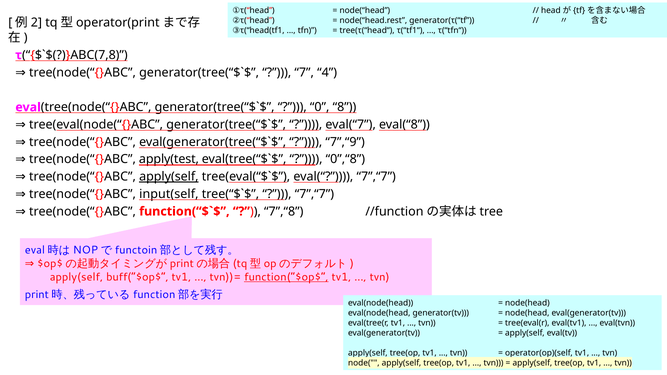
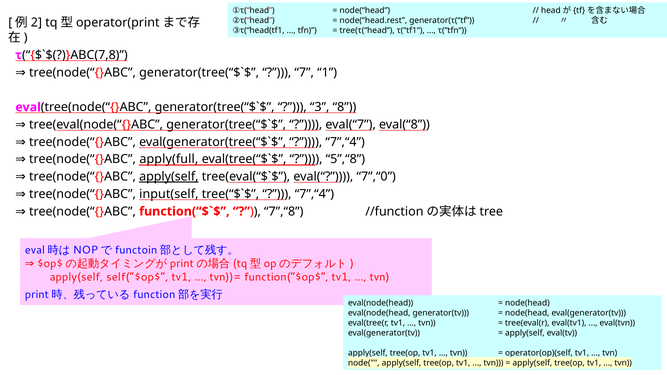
4: 4 -> 1
0: 0 -> 3
7”,“9 at (345, 142): 7”,“9 -> 7”,“4
apply(test: apply(test -> apply(full
0”,“8: 0”,“8 -> 5”,“8
eval(“ 7”,“7: 7”,“7 -> 7”,“0
7”,“7 at (314, 194): 7”,“7 -> 7”,“4
buff(“$op$: buff(“$op$ -> self(“$op$
function(“$op$ underline: present -> none
